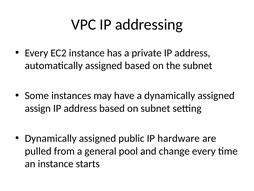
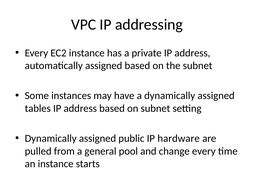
assign: assign -> tables
